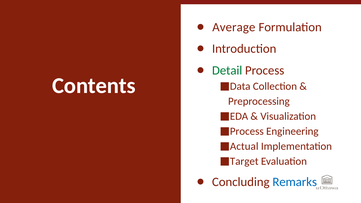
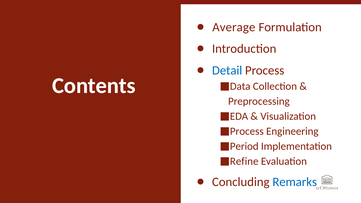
Detail colour: green -> blue
Actual: Actual -> Period
Target: Target -> Refine
